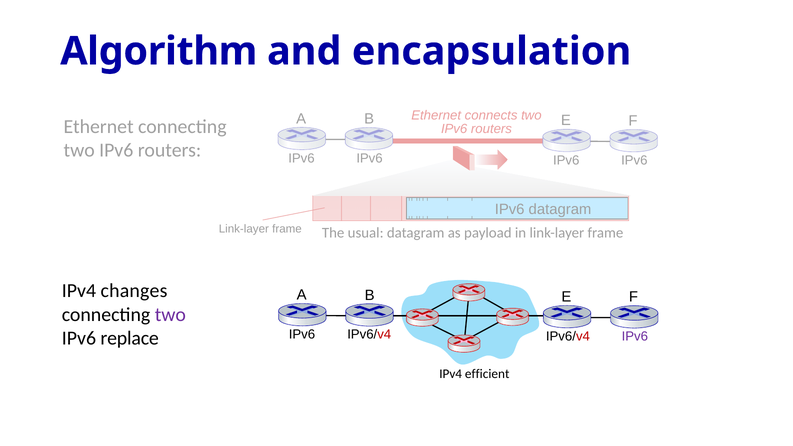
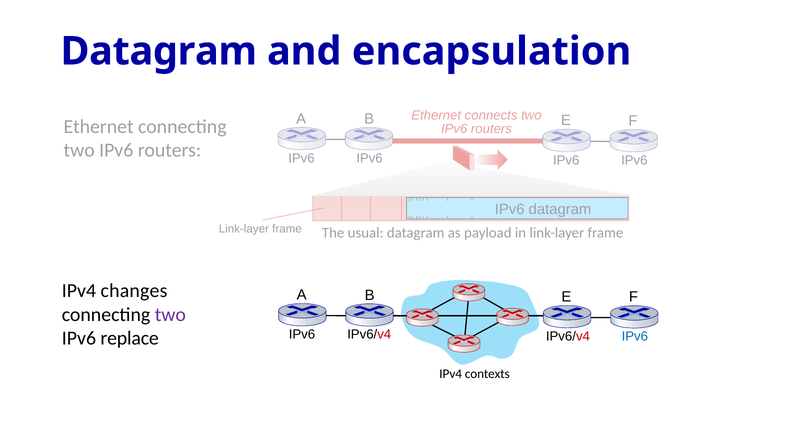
Algorithm at (159, 51): Algorithm -> Datagram
IPv6 at (635, 337) colour: purple -> blue
efficient: efficient -> contexts
